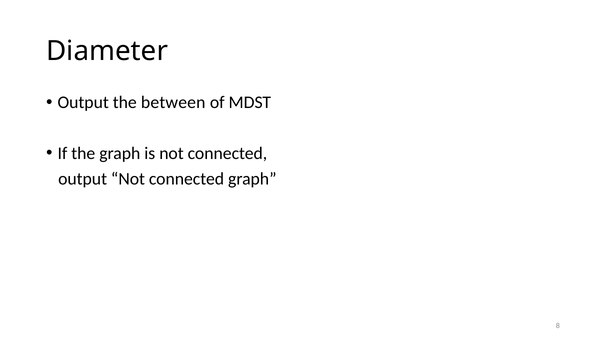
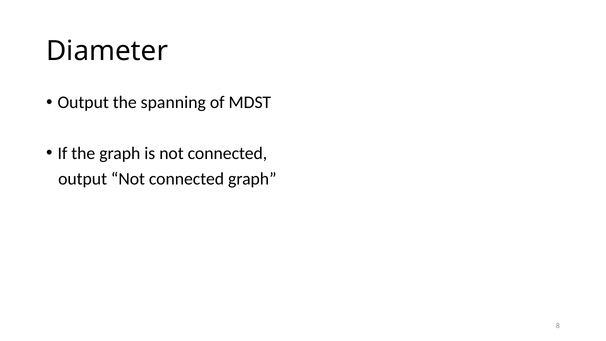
between: between -> spanning
